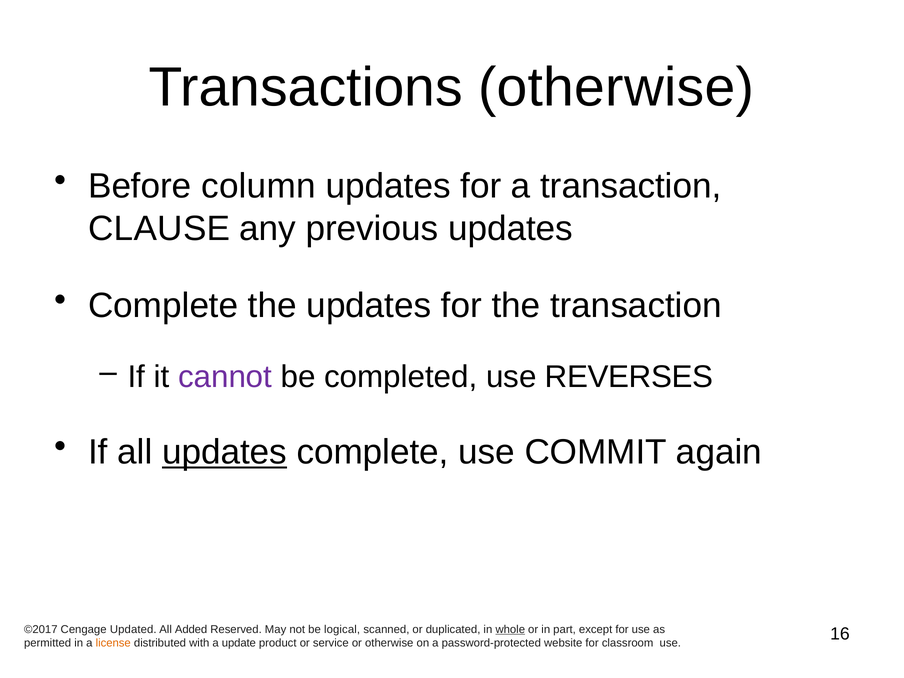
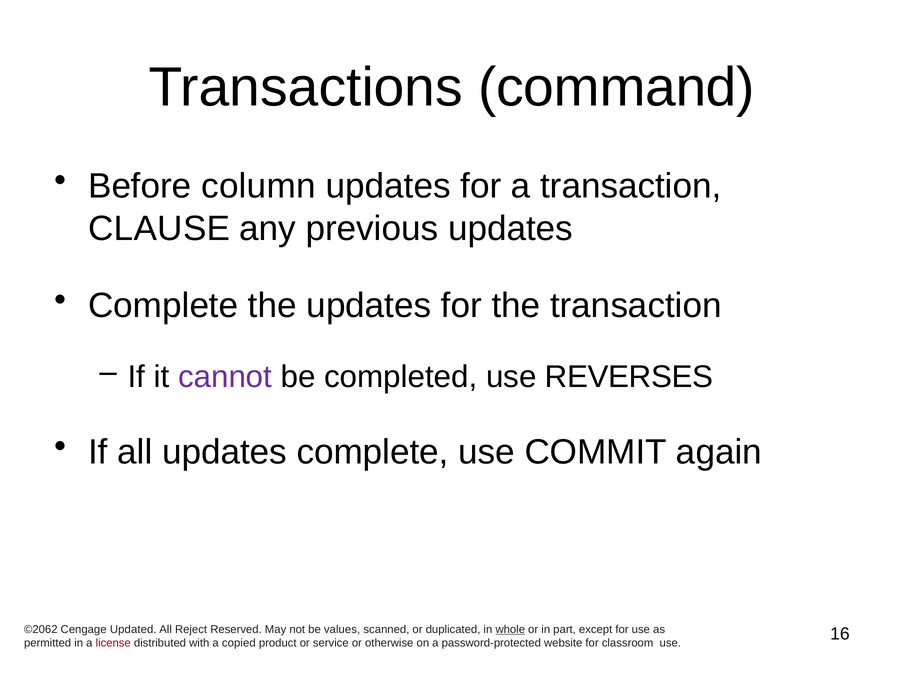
Transactions otherwise: otherwise -> command
updates at (225, 452) underline: present -> none
©2017: ©2017 -> ©2062
Added: Added -> Reject
logical: logical -> values
license colour: orange -> red
update: update -> copied
